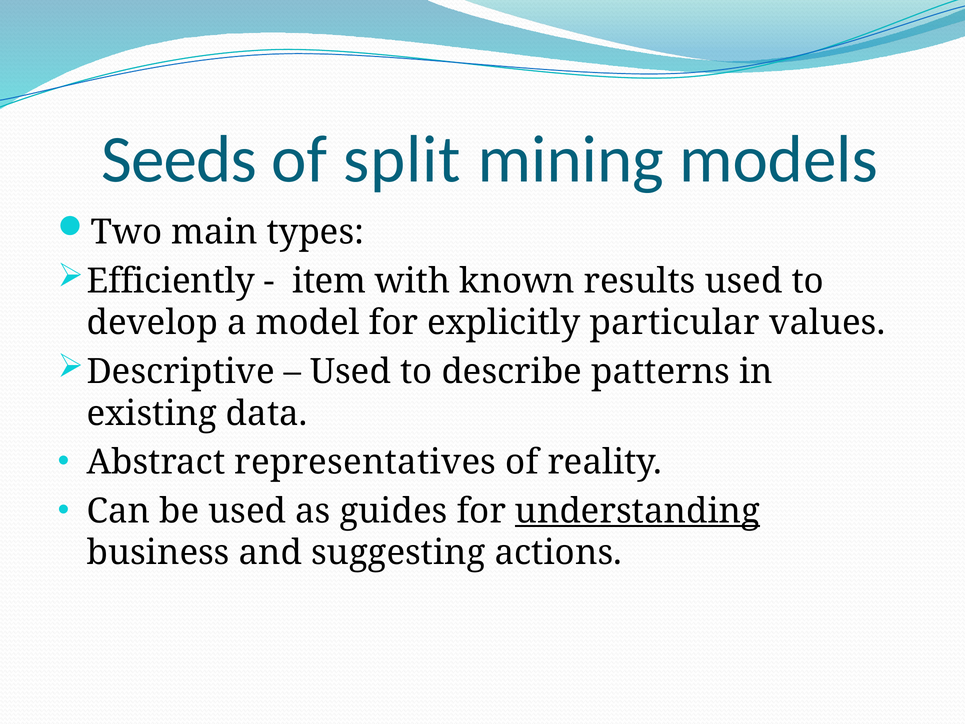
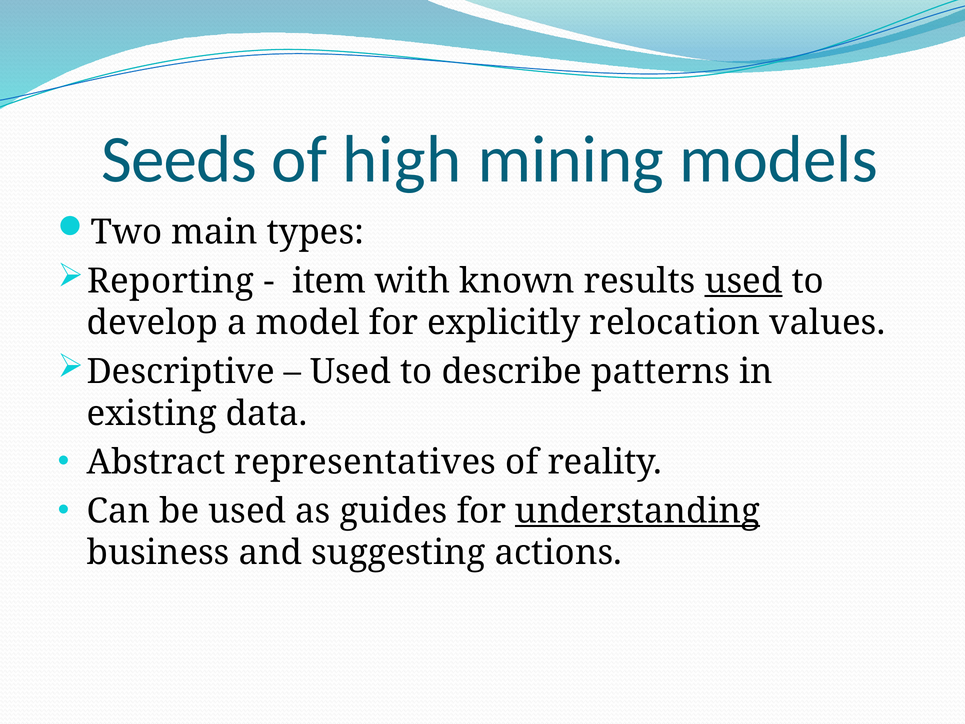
split: split -> high
Efficiently: Efficiently -> Reporting
used at (743, 281) underline: none -> present
particular: particular -> relocation
